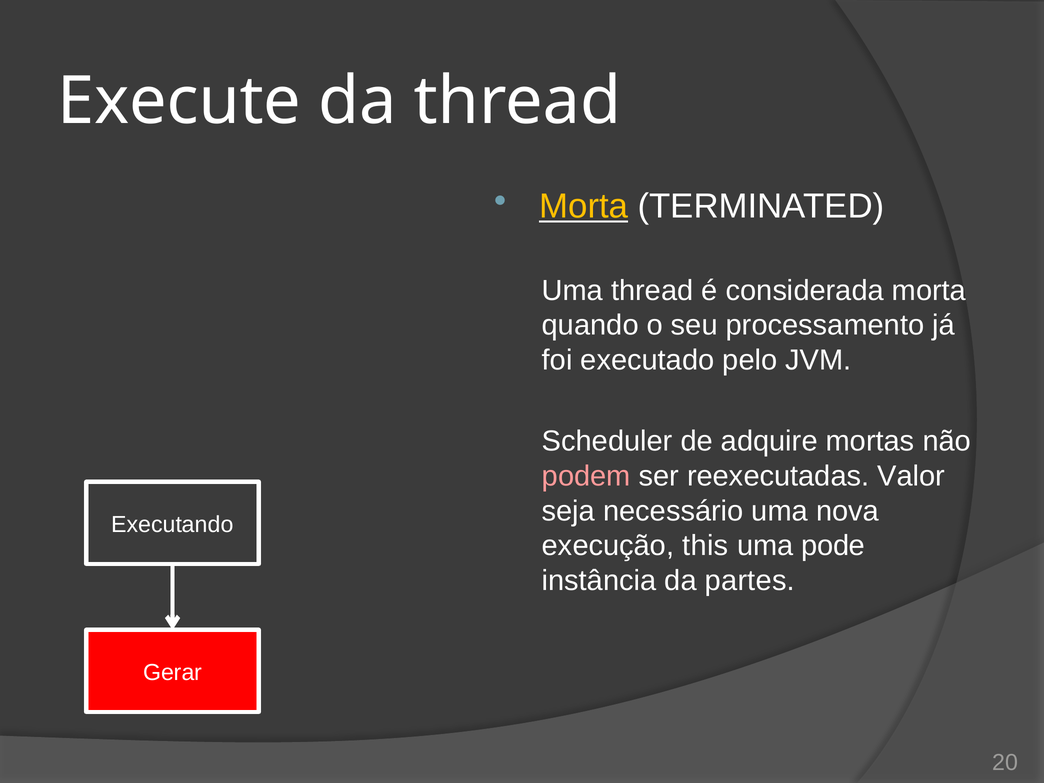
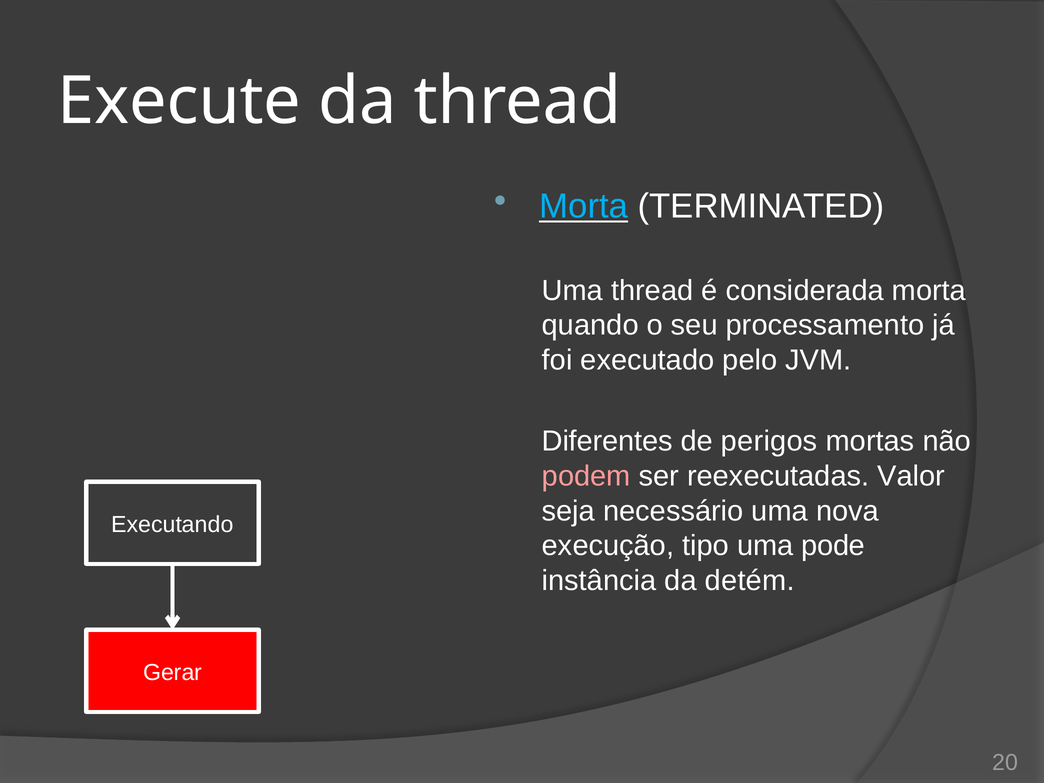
Morta at (584, 206) colour: yellow -> light blue
Scheduler: Scheduler -> Diferentes
adquire: adquire -> perigos
this: this -> tipo
partes: partes -> detém
